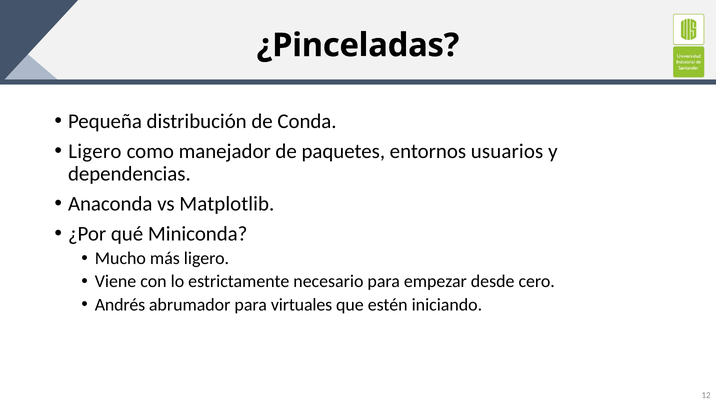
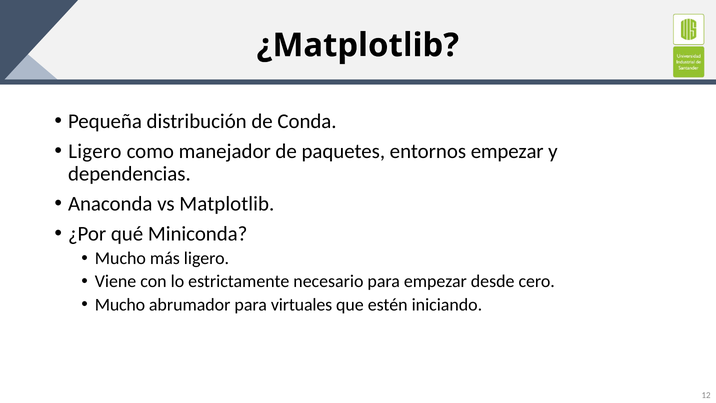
¿Pinceladas: ¿Pinceladas -> ¿Matplotlib
entornos usuarios: usuarios -> empezar
Andrés at (120, 304): Andrés -> Mucho
